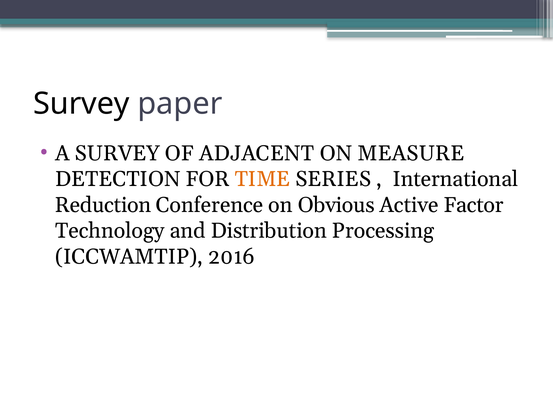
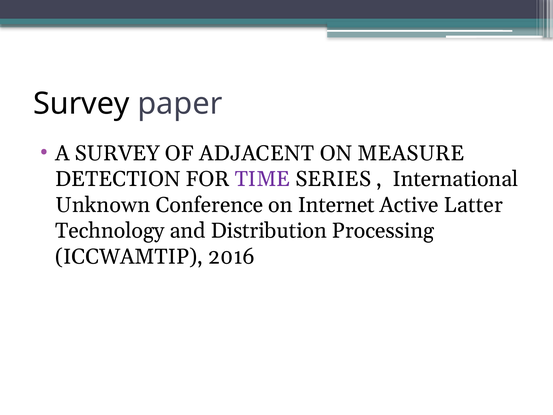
TIME colour: orange -> purple
Reduction: Reduction -> Unknown
Obvious: Obvious -> Internet
Factor: Factor -> Latter
